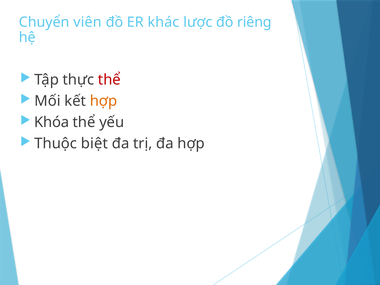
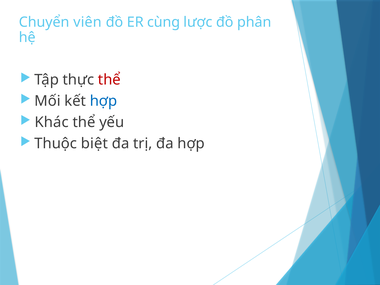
khác: khác -> cùng
riêng: riêng -> phân
hợp at (103, 101) colour: orange -> blue
Khóa: Khóa -> Khác
